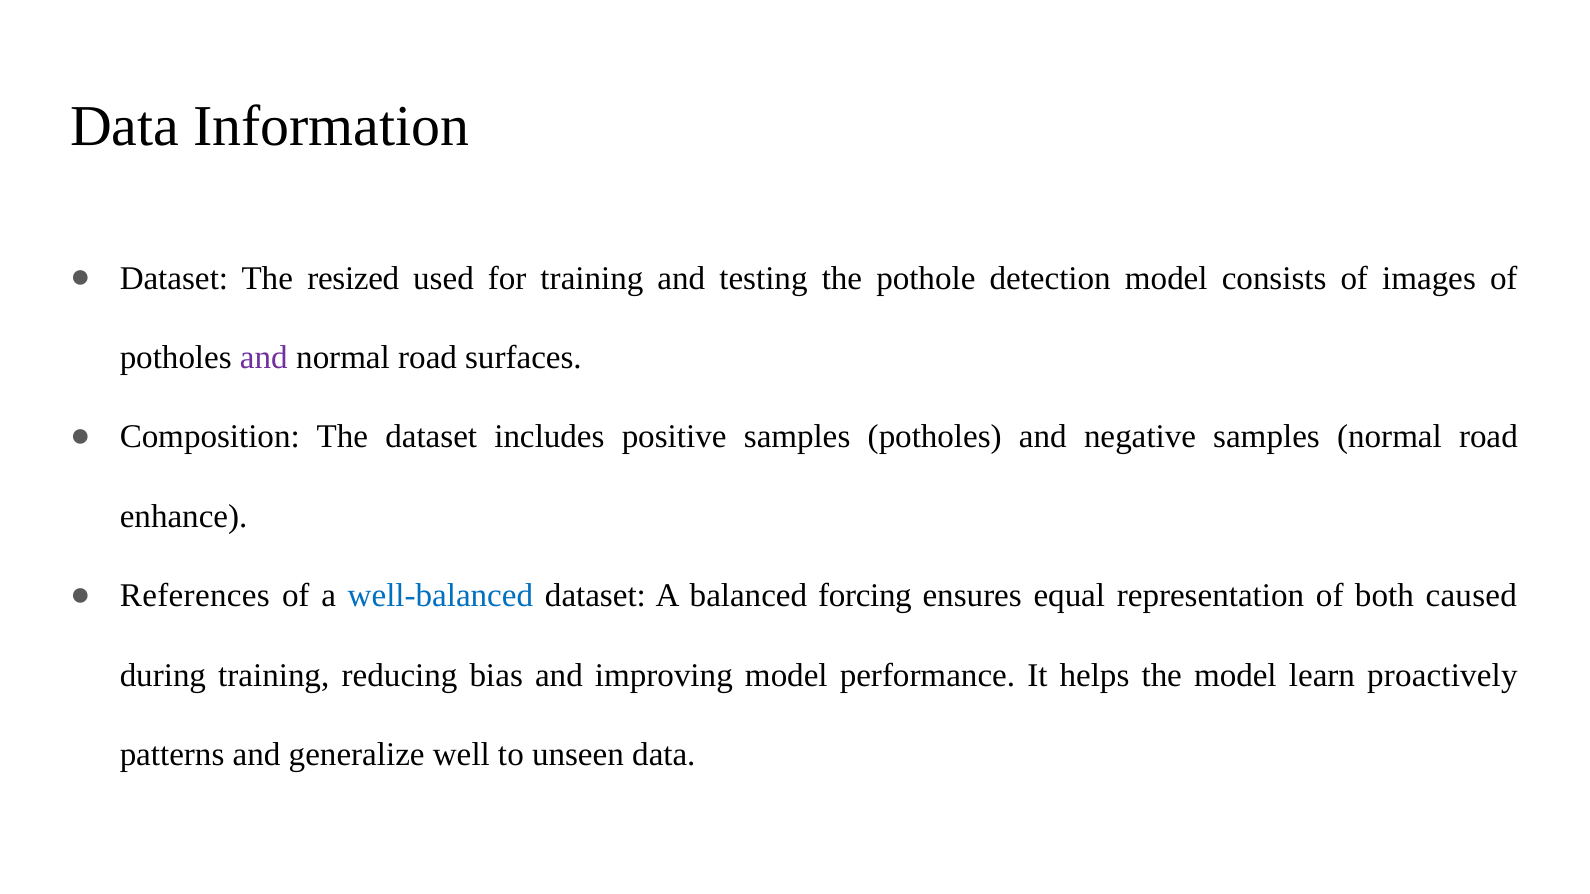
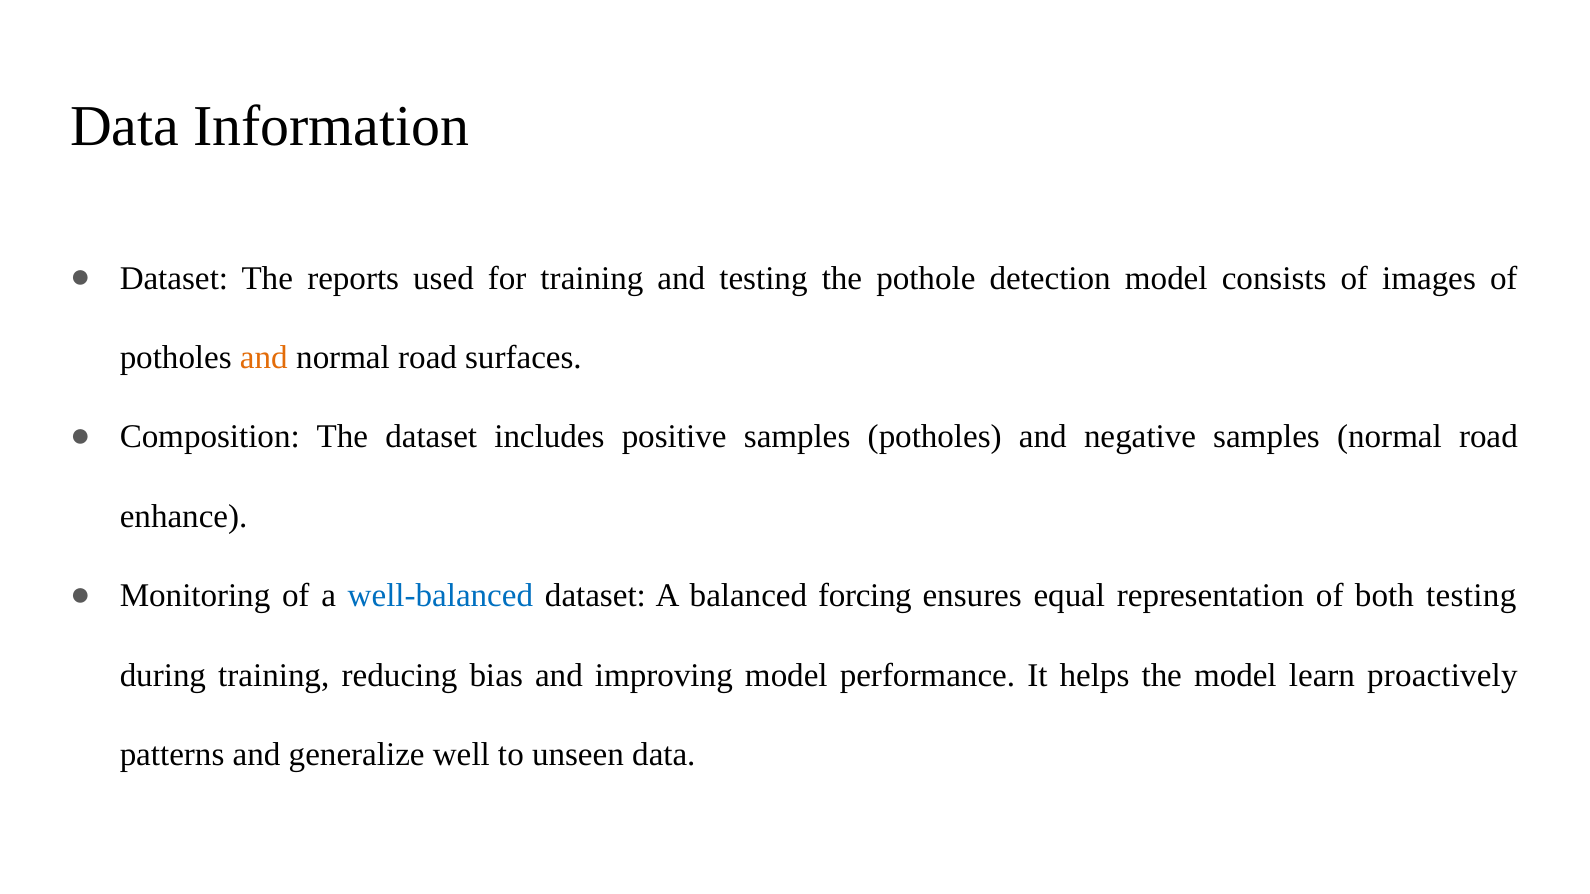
resized: resized -> reports
and at (264, 358) colour: purple -> orange
References: References -> Monitoring
both caused: caused -> testing
